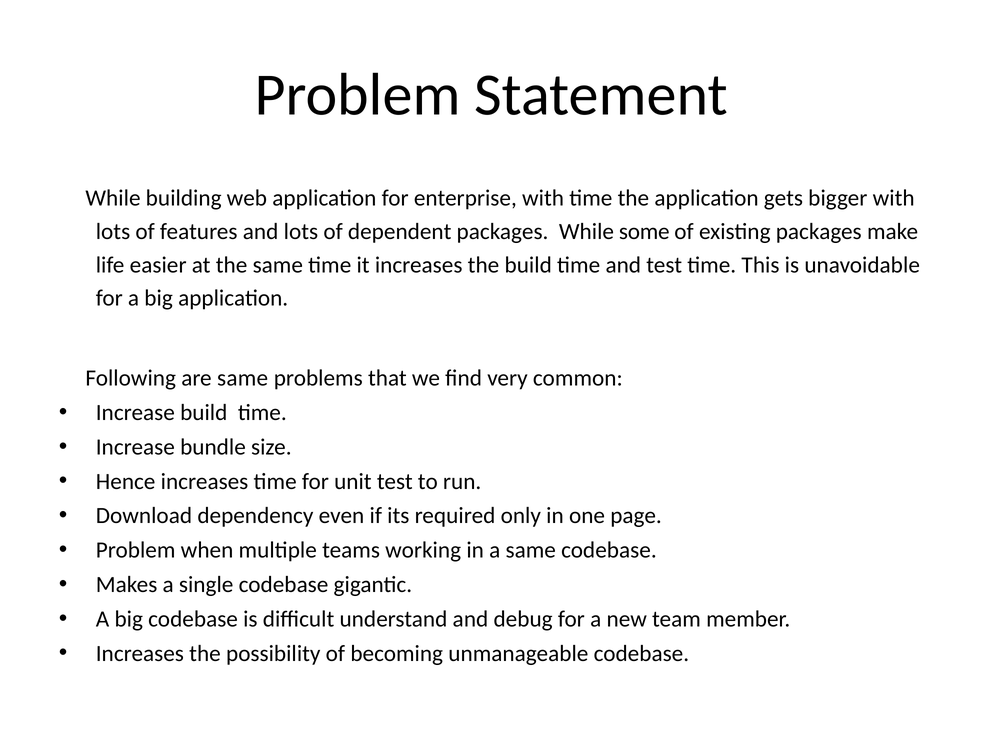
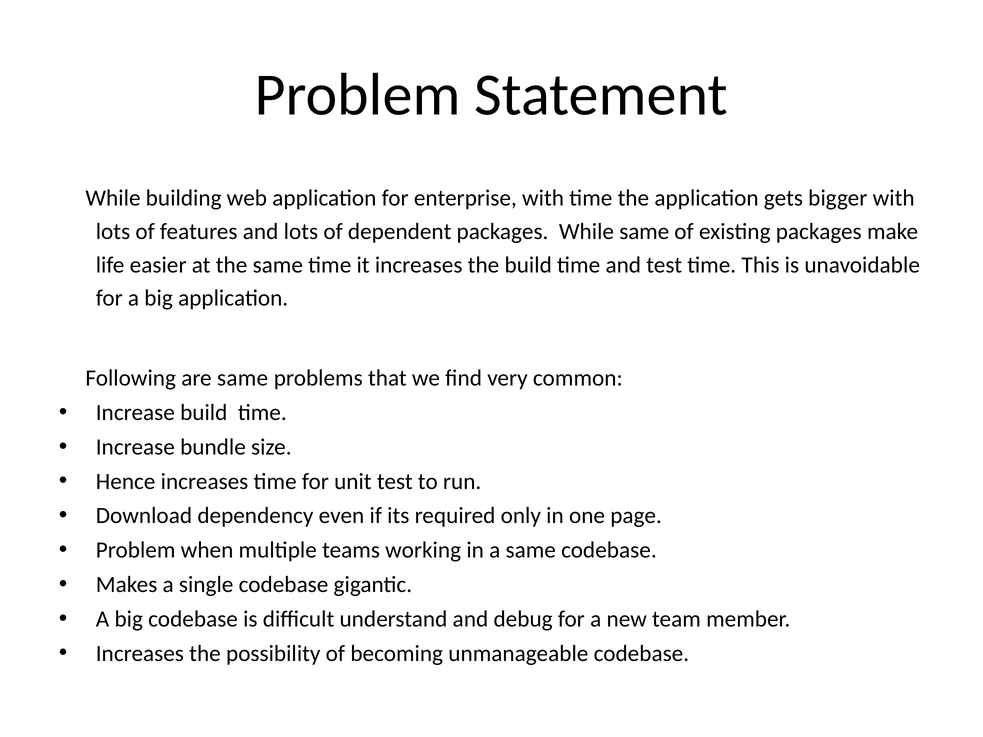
While some: some -> same
